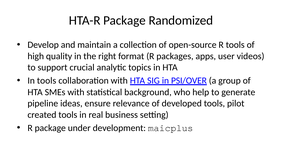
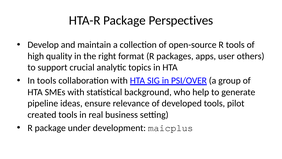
Randomized: Randomized -> Perspectives
videos: videos -> others
